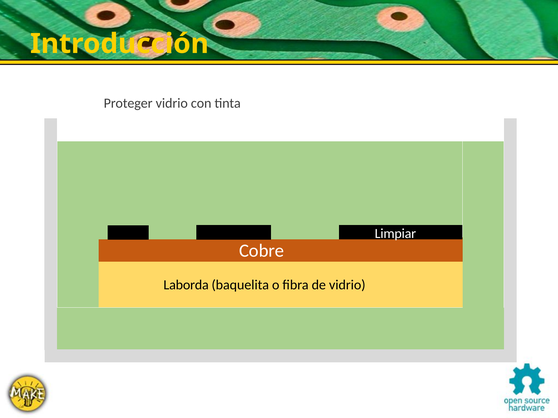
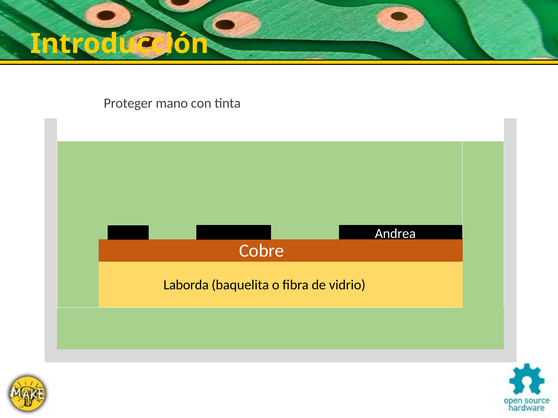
Proteger vidrio: vidrio -> mano
Limpiar: Limpiar -> Andrea
